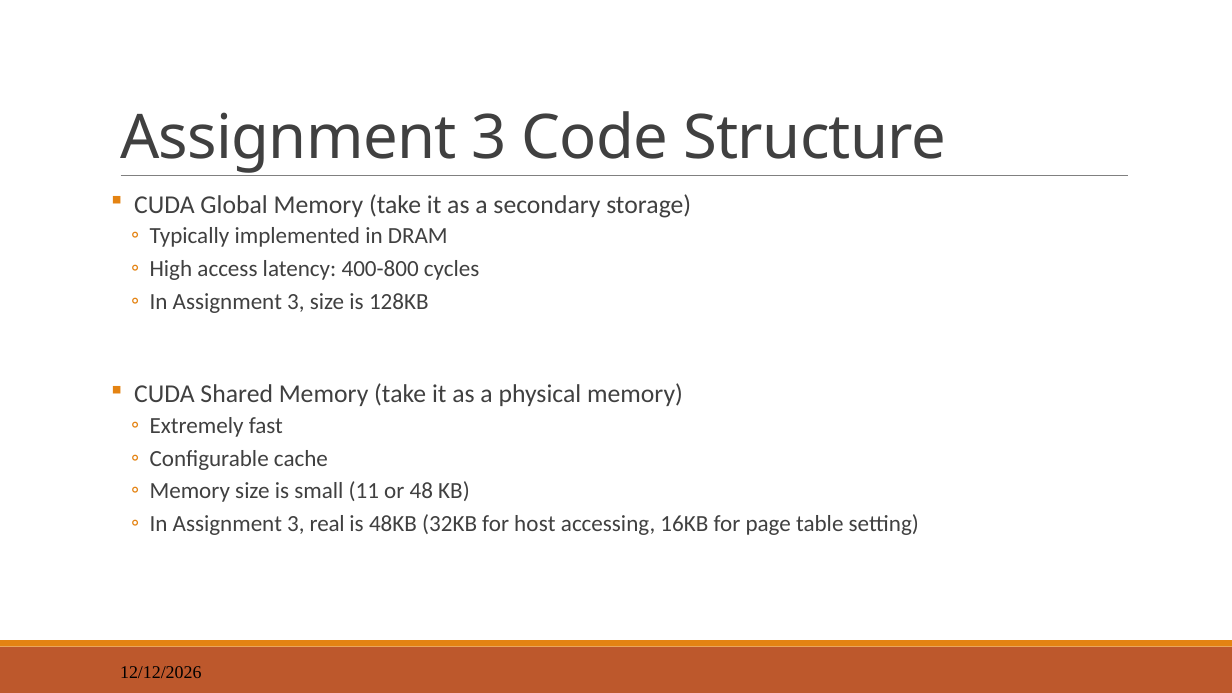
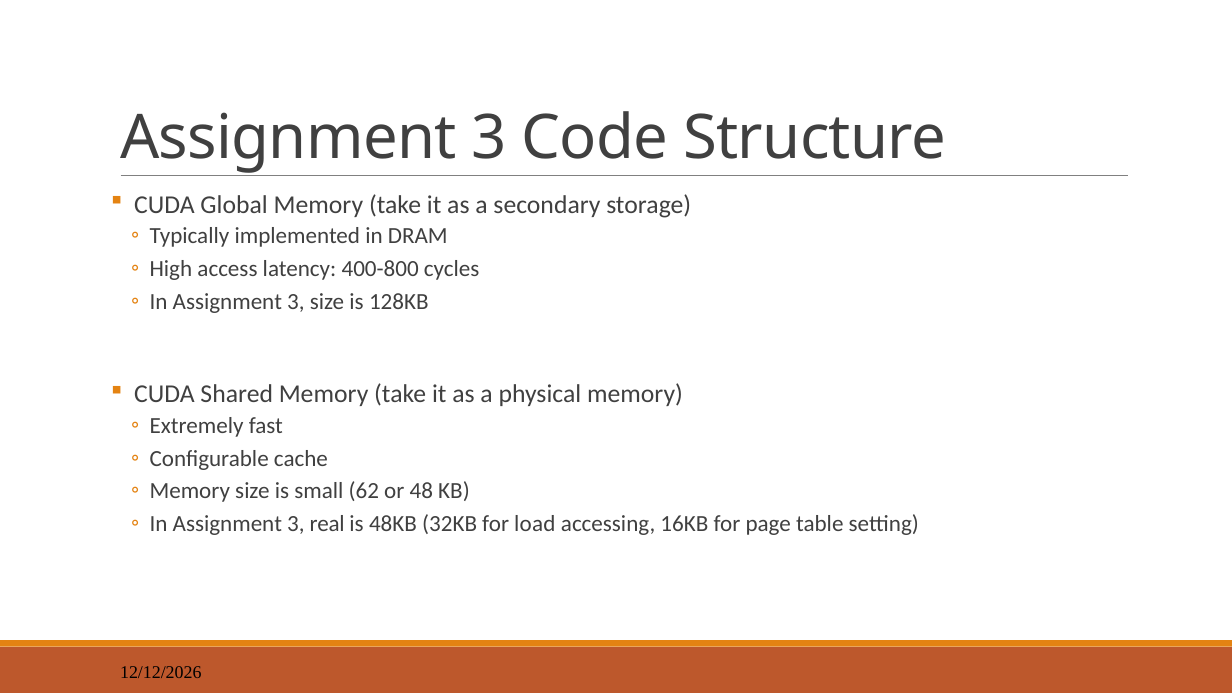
11: 11 -> 62
host: host -> load
